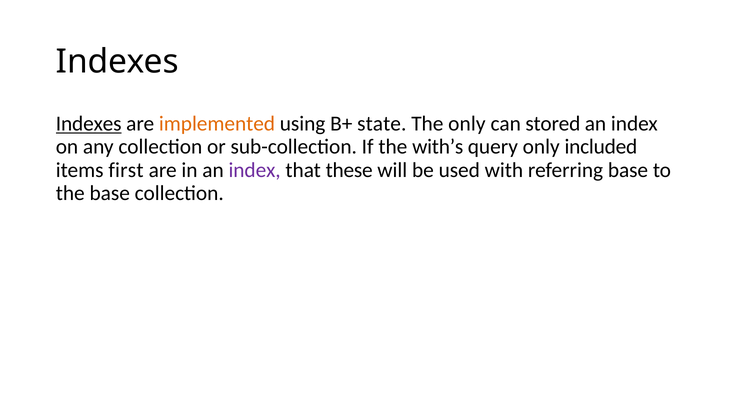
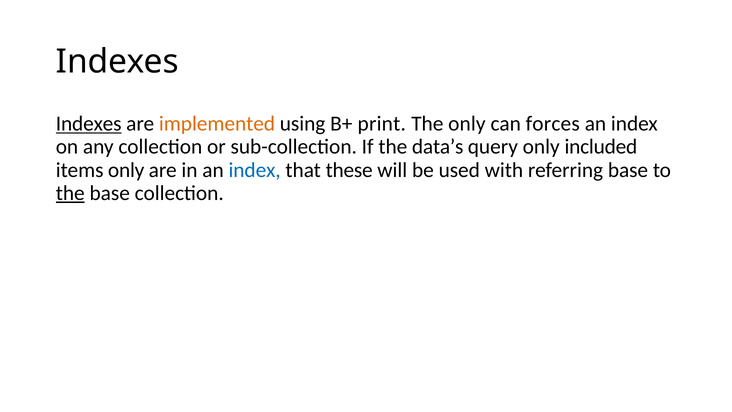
state: state -> print
stored: stored -> forces
with’s: with’s -> data’s
items first: first -> only
index at (255, 170) colour: purple -> blue
the at (70, 193) underline: none -> present
